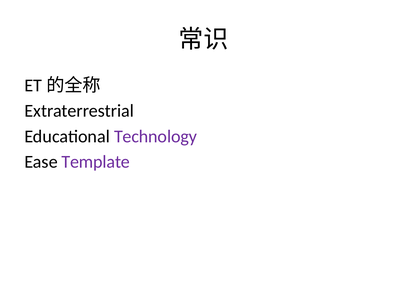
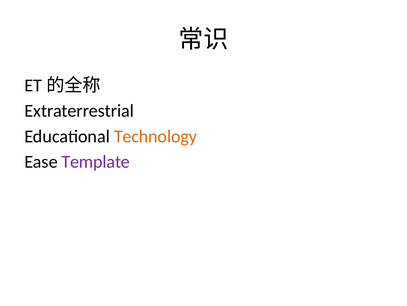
Technology colour: purple -> orange
